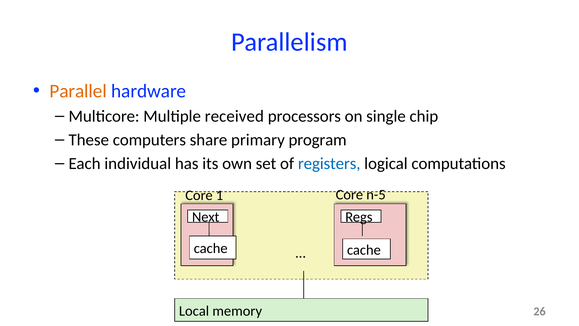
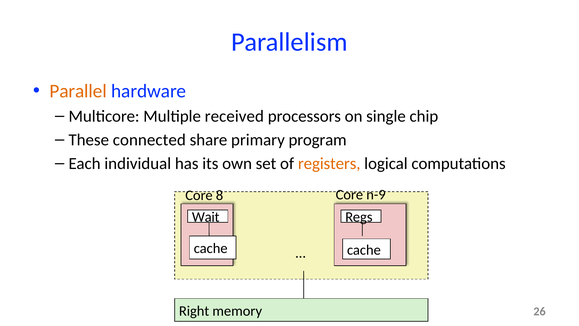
computers: computers -> connected
registers colour: blue -> orange
n-5: n-5 -> n-9
1: 1 -> 8
Next: Next -> Wait
Local: Local -> Right
